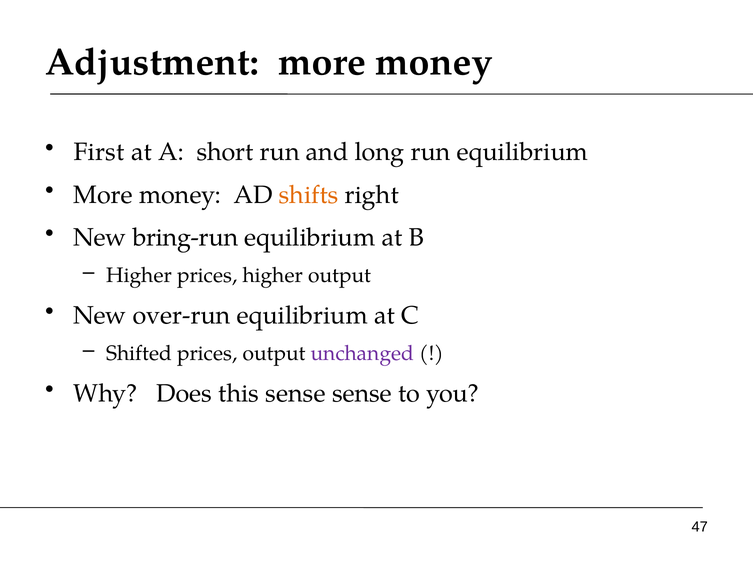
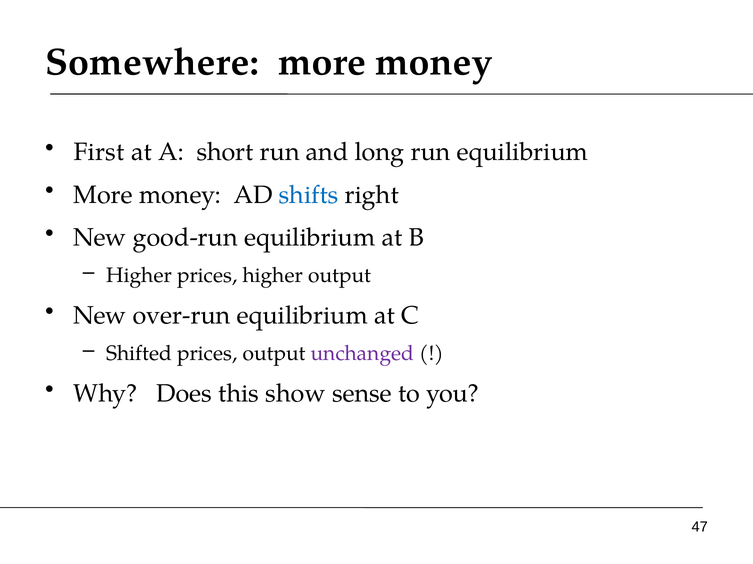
Adjustment: Adjustment -> Somewhere
shifts colour: orange -> blue
bring-run: bring-run -> good-run
this sense: sense -> show
